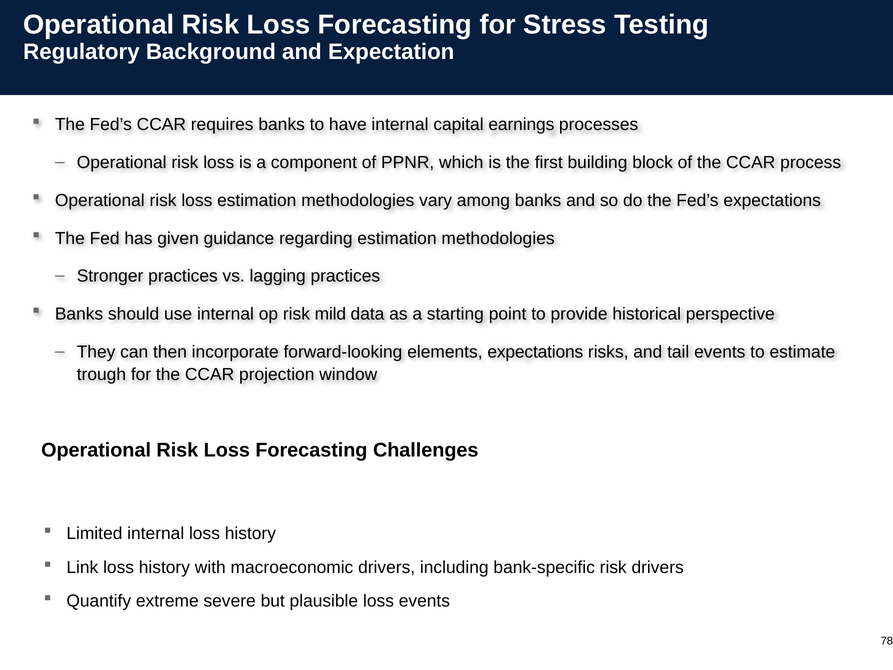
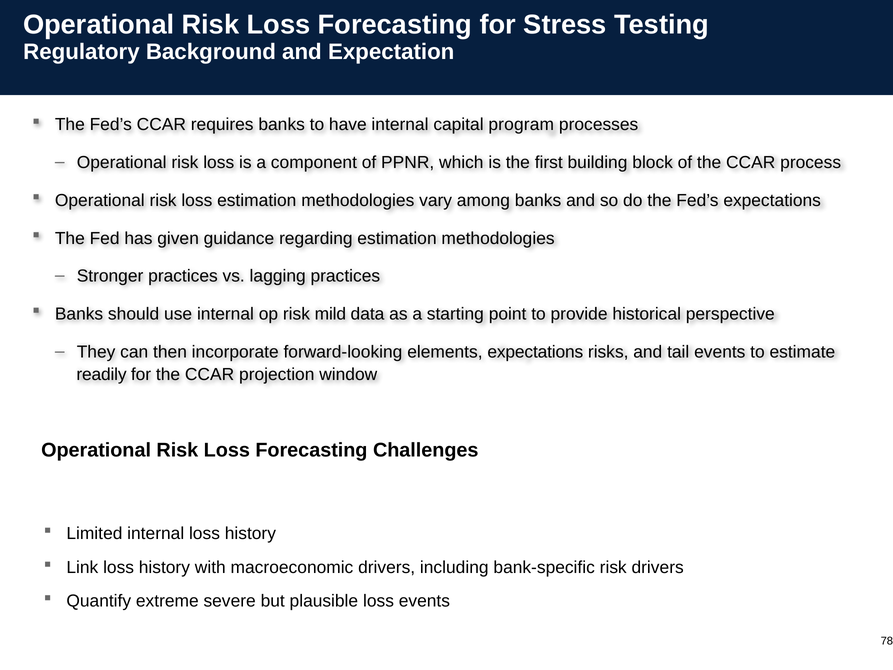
earnings: earnings -> program
trough: trough -> readily
